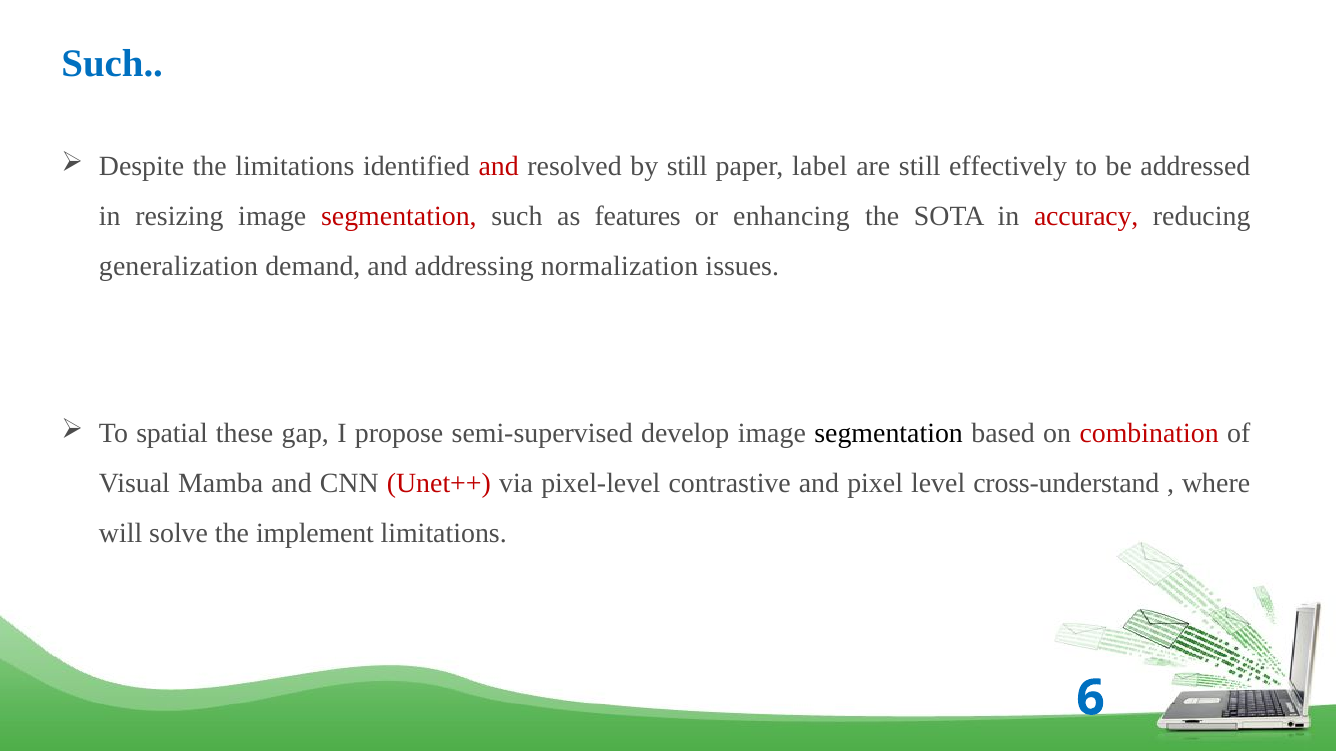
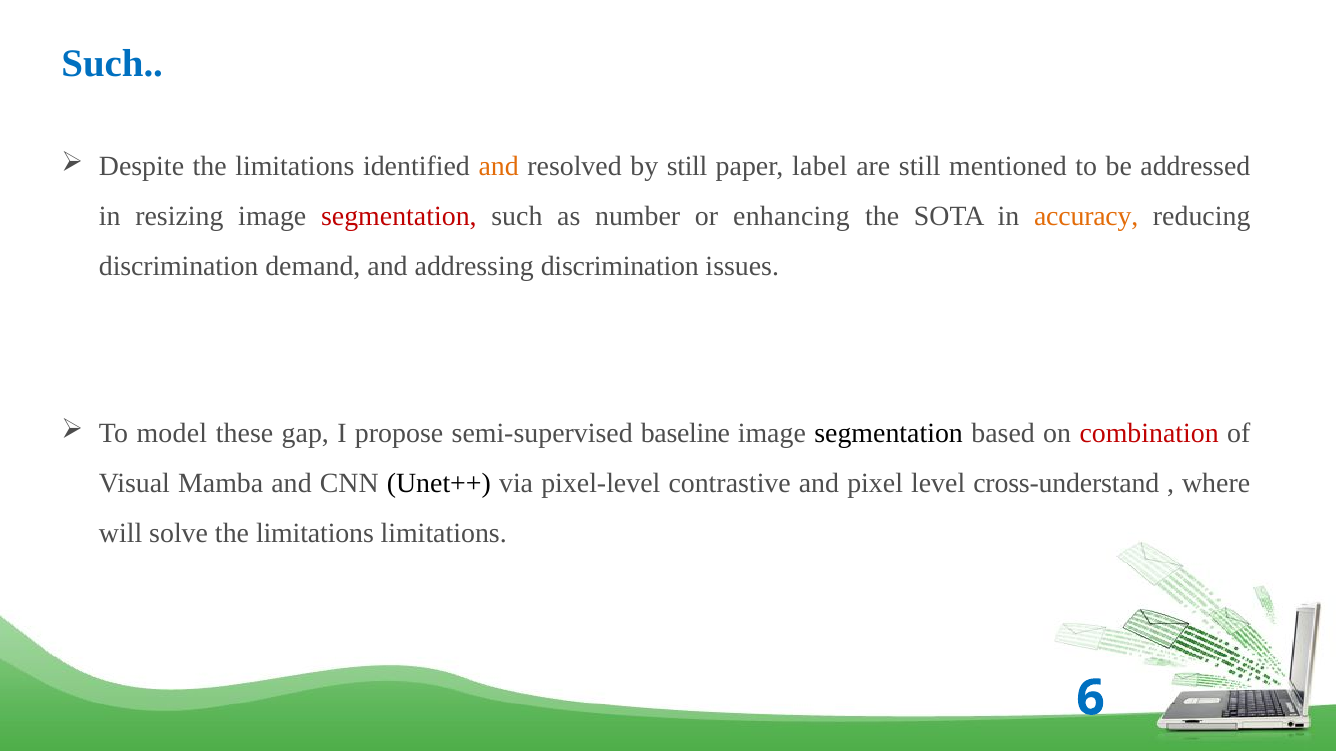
and at (499, 167) colour: red -> orange
effectively: effectively -> mentioned
features: features -> number
accuracy colour: red -> orange
generalization at (179, 267): generalization -> discrimination
addressing normalization: normalization -> discrimination
spatial: spatial -> model
develop: develop -> baseline
Unet++ colour: red -> black
solve the implement: implement -> limitations
